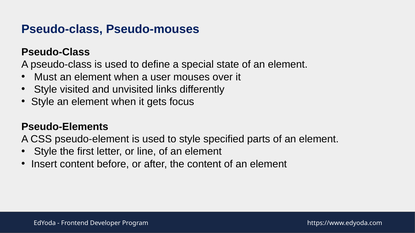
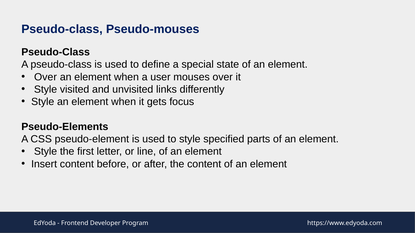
Must at (45, 77): Must -> Over
